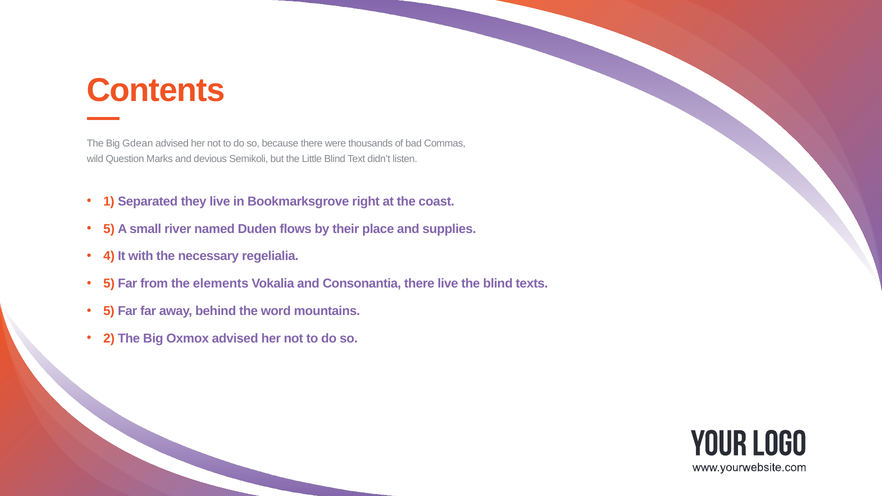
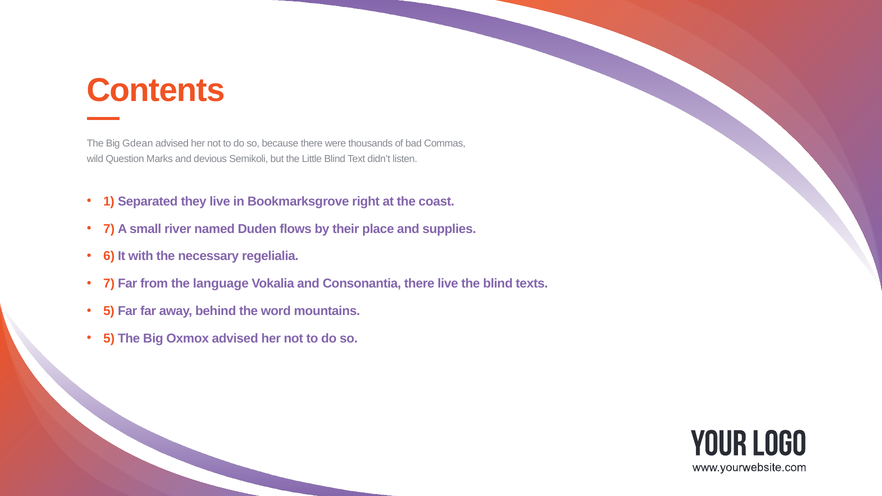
5 at (109, 229): 5 -> 7
4: 4 -> 6
5 at (109, 284): 5 -> 7
elements: elements -> language
2 at (109, 338): 2 -> 5
